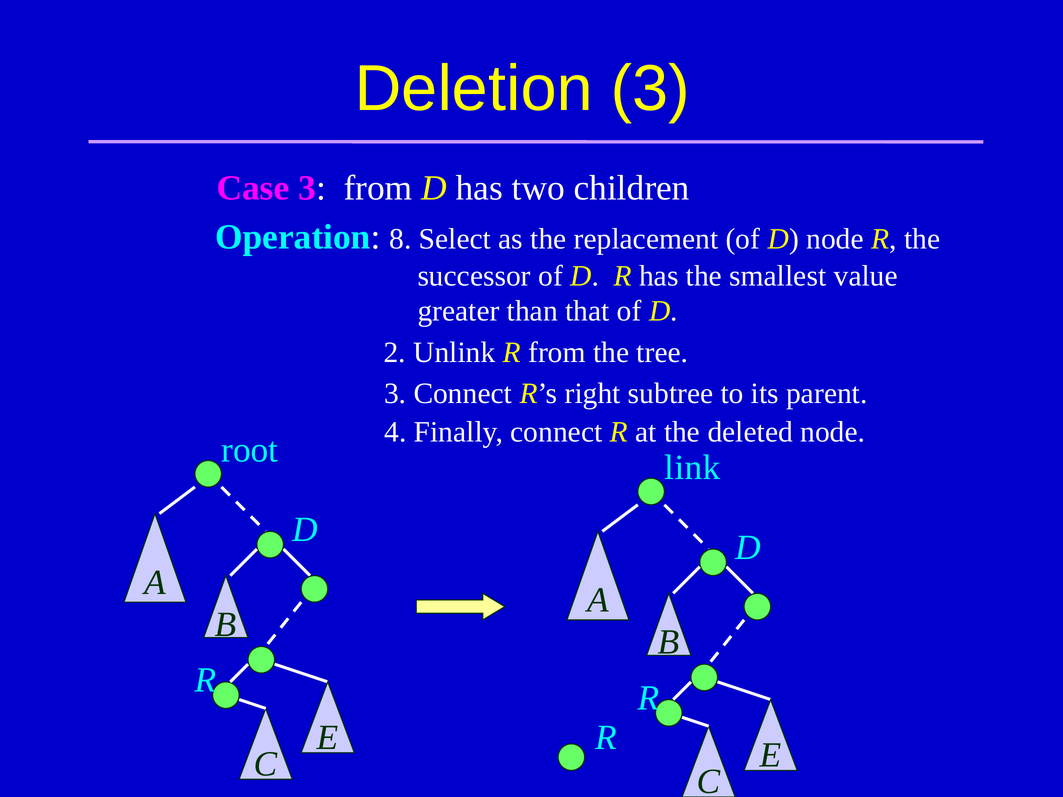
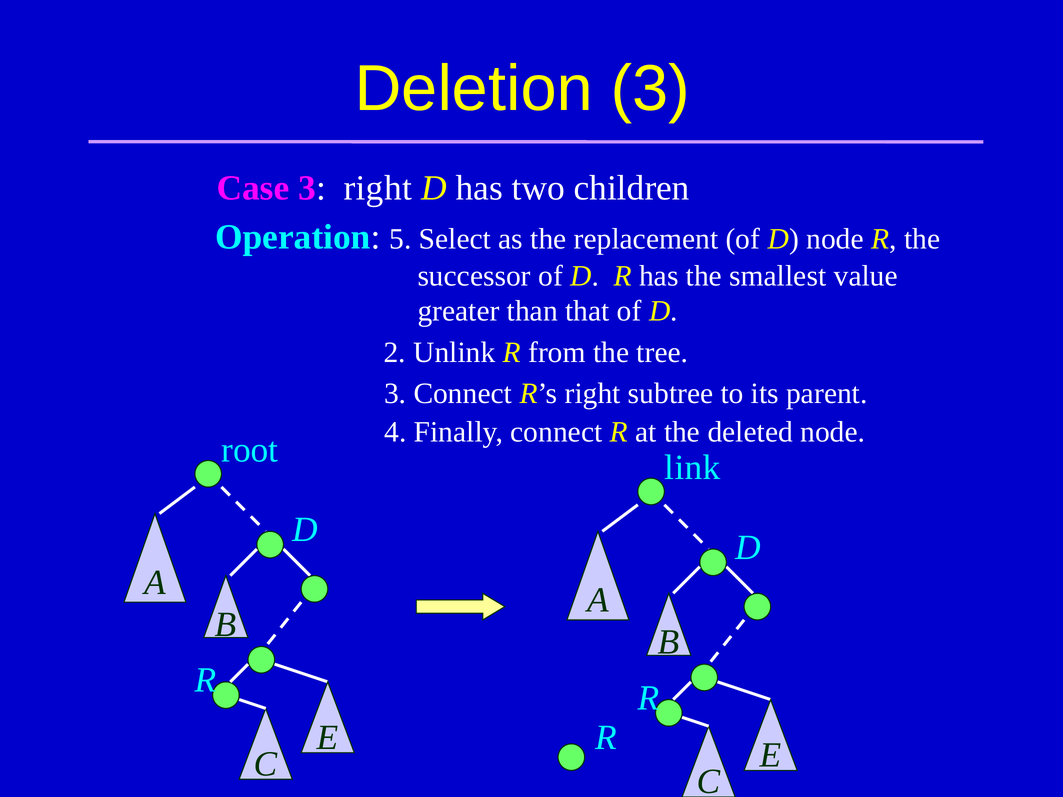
3 from: from -> right
8: 8 -> 5
